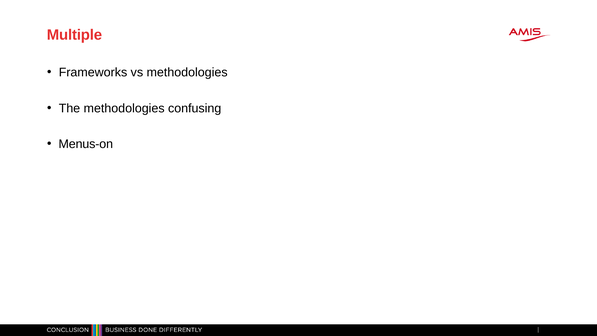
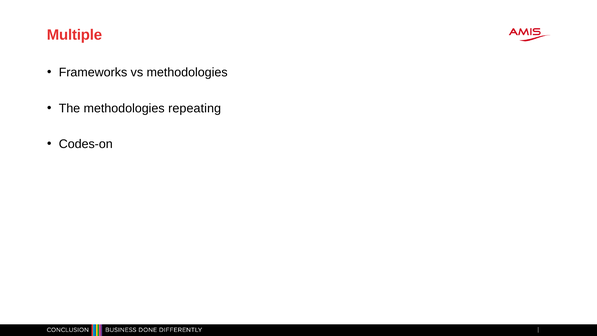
confusing: confusing -> repeating
Menus-on: Menus-on -> Codes-on
